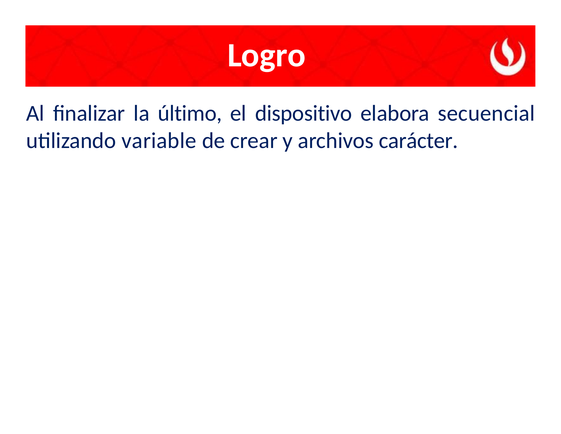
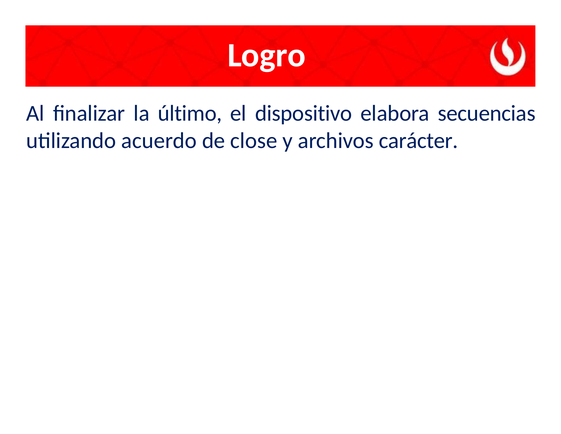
secuencial: secuencial -> secuencias
variable: variable -> acuerdo
crear: crear -> close
